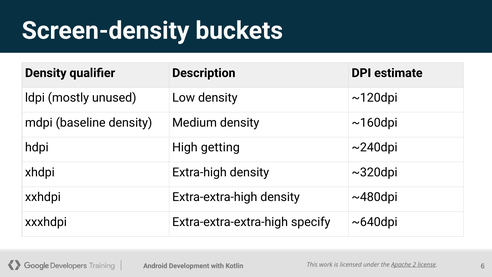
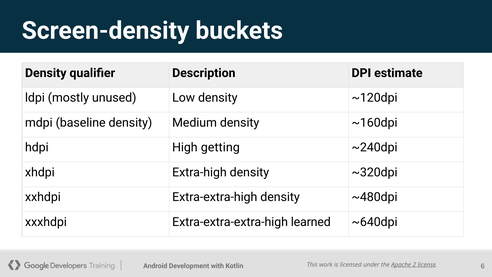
specify: specify -> learned
